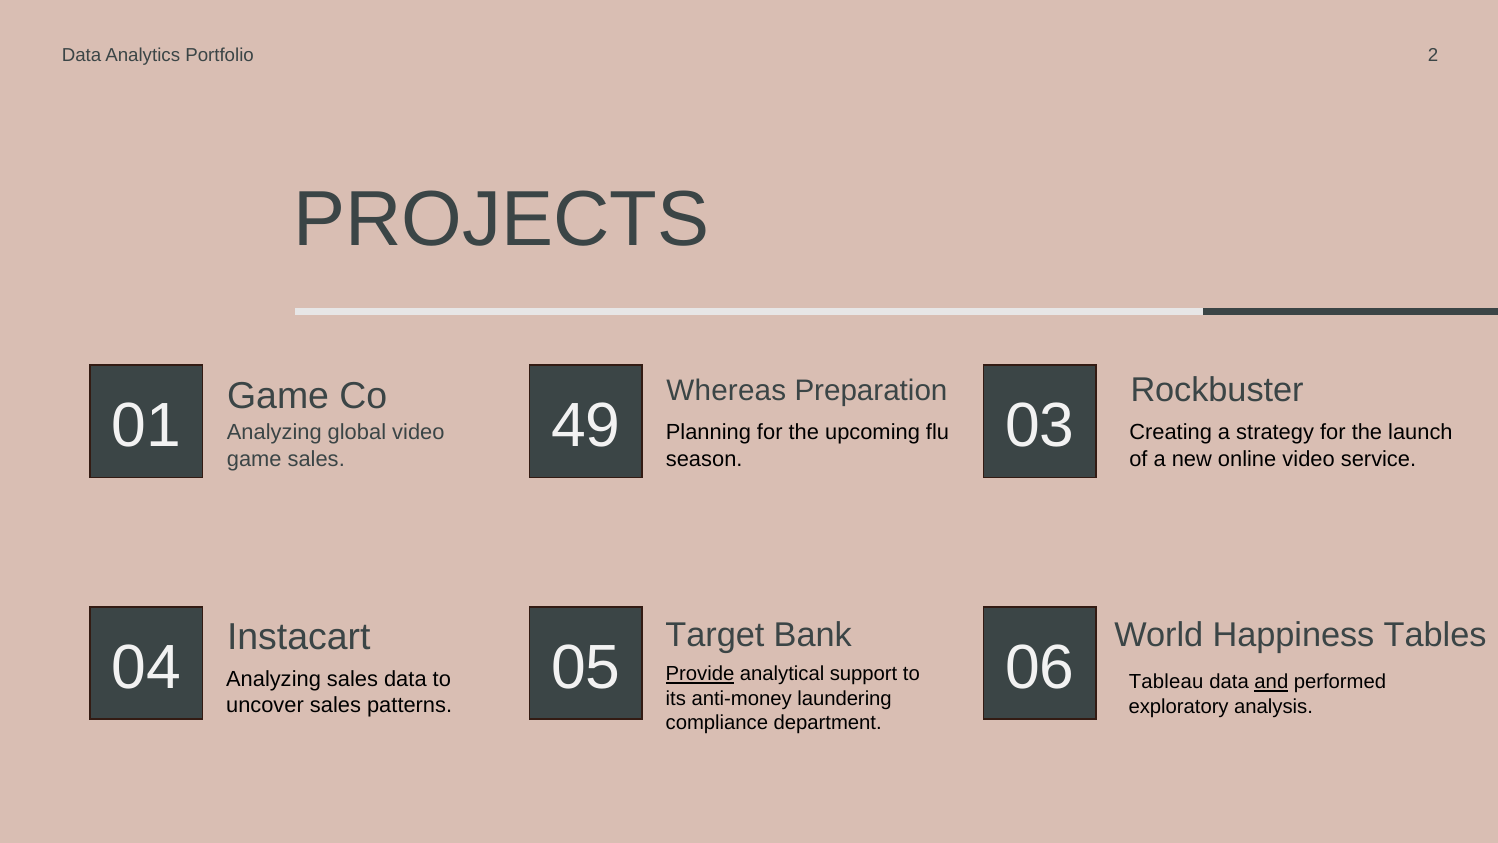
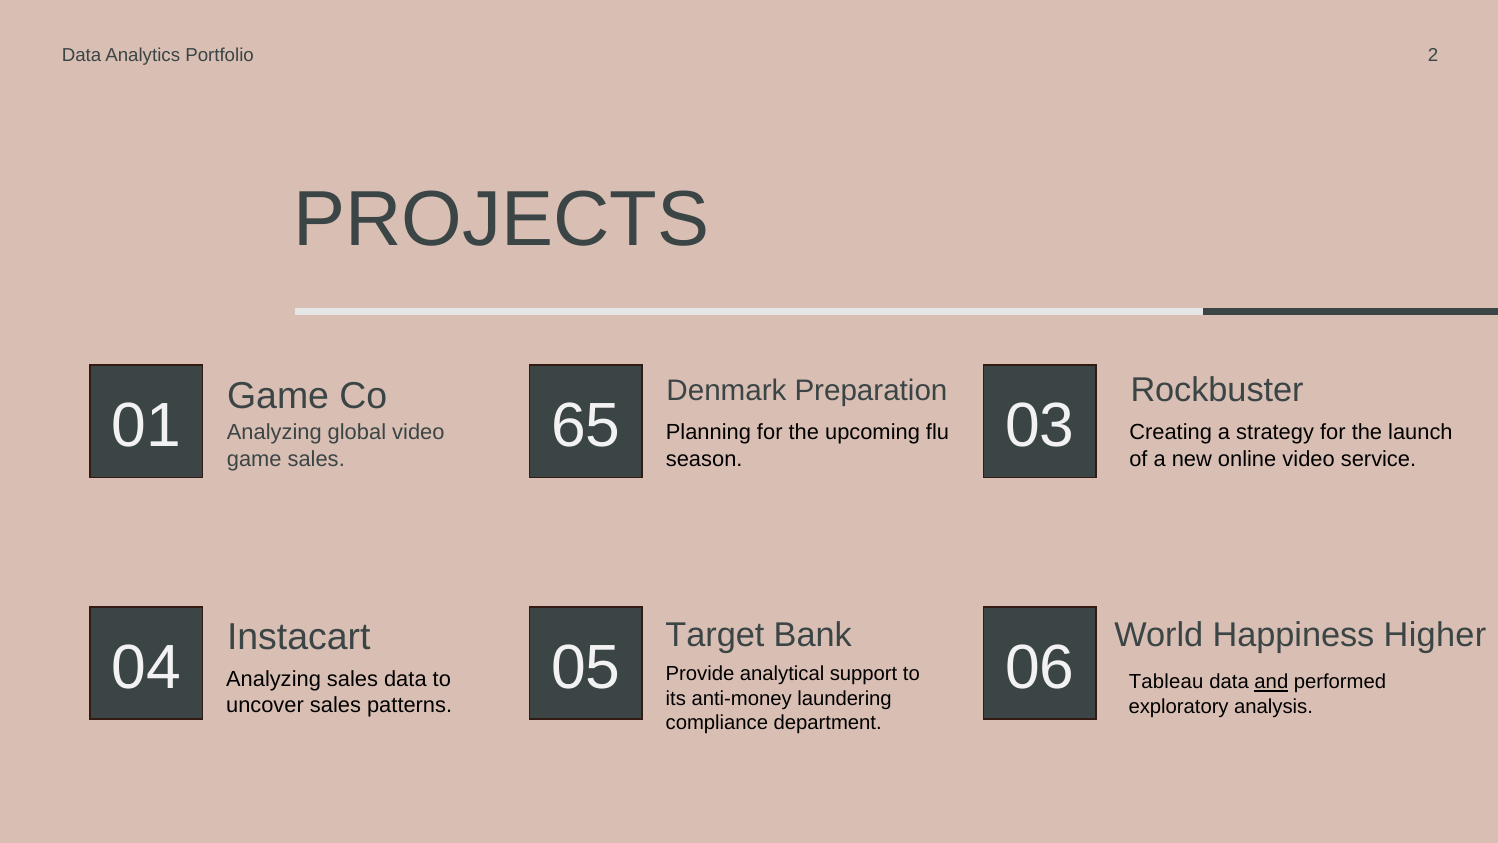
Whereas: Whereas -> Denmark
49: 49 -> 65
Tables: Tables -> Higher
Provide underline: present -> none
